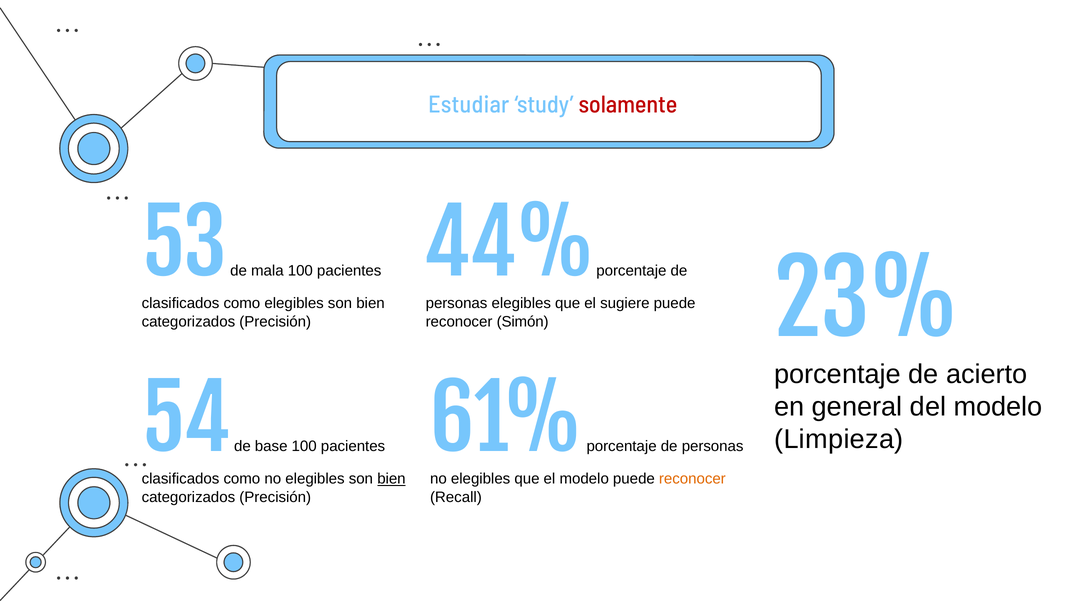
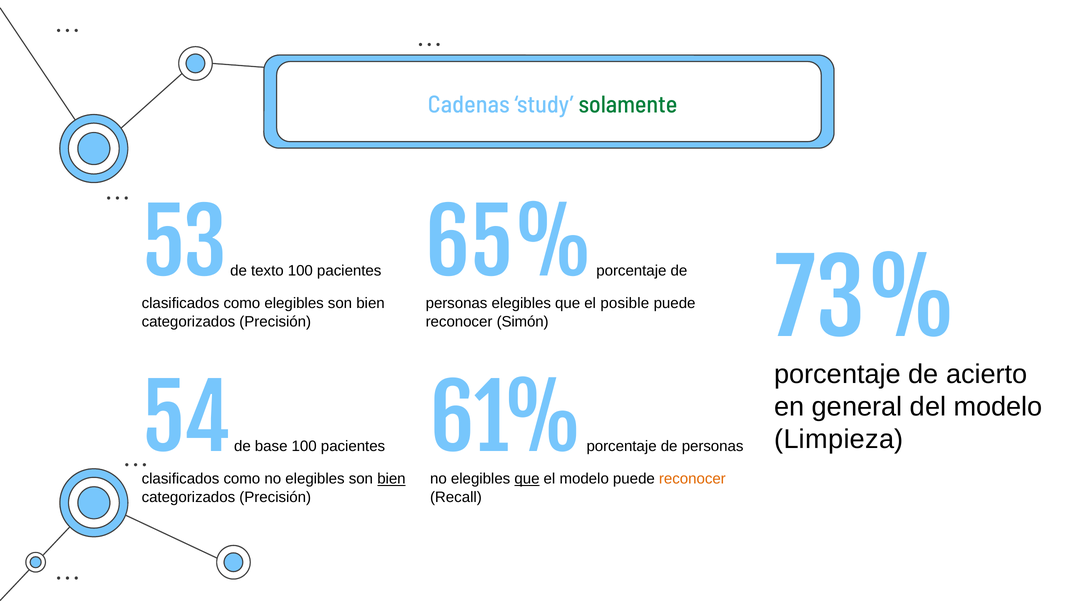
Estudiar: Estudiar -> Cadenas
solamente colour: red -> green
mala: mala -> texto
44%: 44% -> 65%
23%: 23% -> 73%
sugiere: sugiere -> posible
que at (527, 479) underline: none -> present
